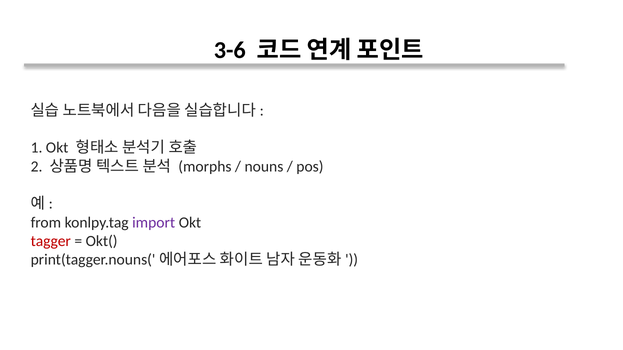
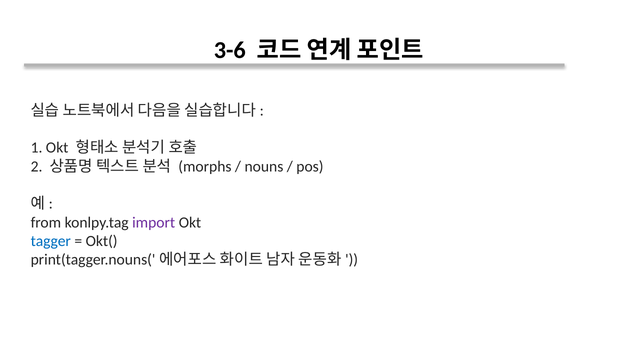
tagger colour: red -> blue
